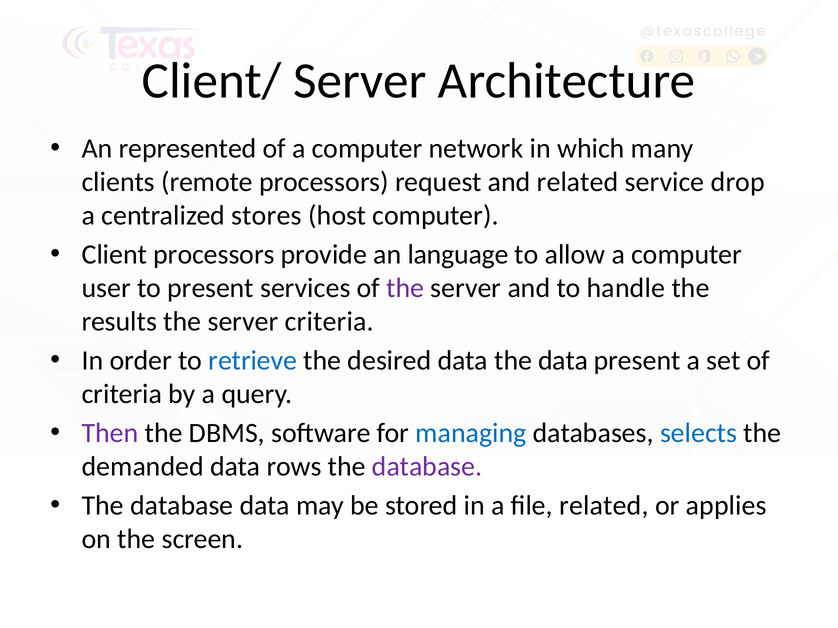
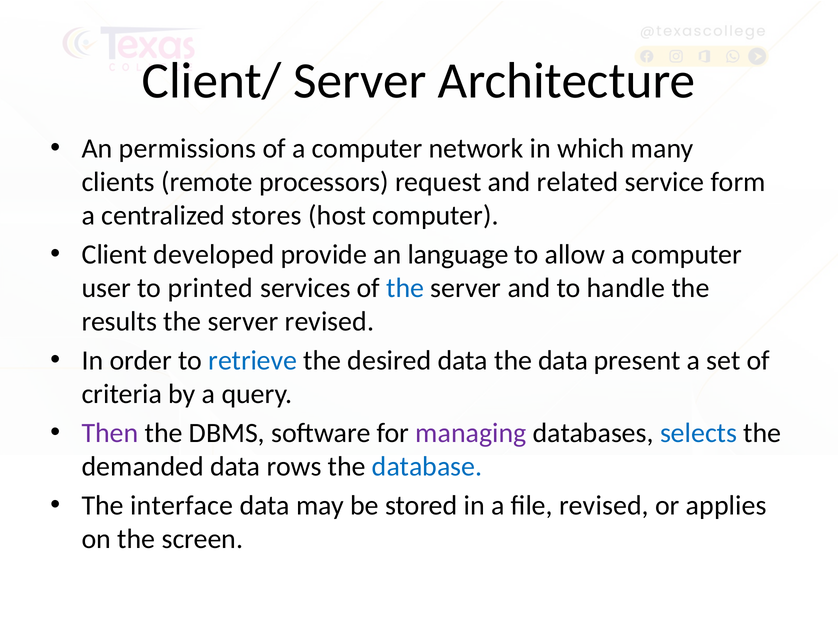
represented: represented -> permissions
drop: drop -> form
Client processors: processors -> developed
to present: present -> printed
the at (405, 288) colour: purple -> blue
server criteria: criteria -> revised
managing colour: blue -> purple
database at (427, 467) colour: purple -> blue
database at (182, 506): database -> interface
file related: related -> revised
